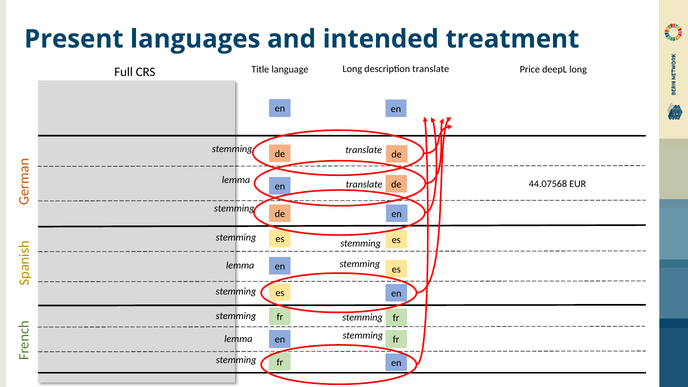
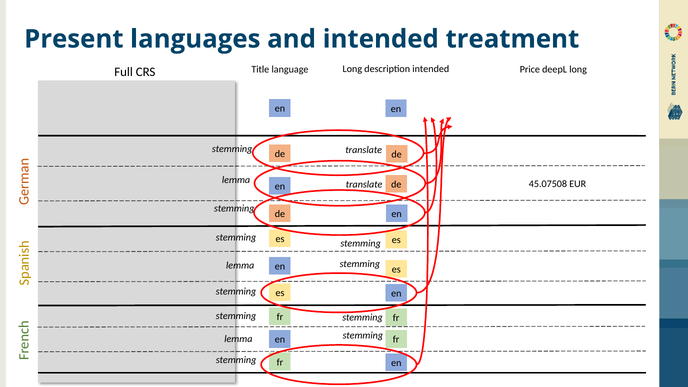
description translate: translate -> intended
44.07568: 44.07568 -> 45.07508
